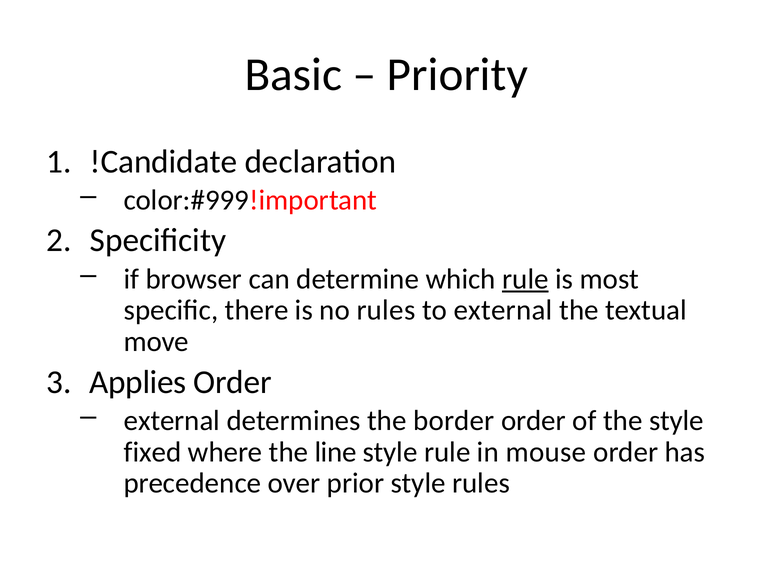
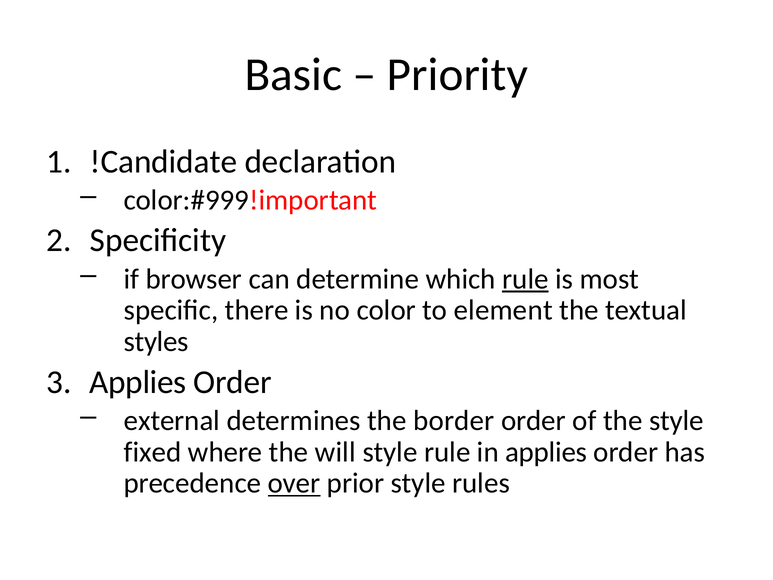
no rules: rules -> color
to external: external -> element
move: move -> styles
line: line -> will
in mouse: mouse -> applies
over underline: none -> present
